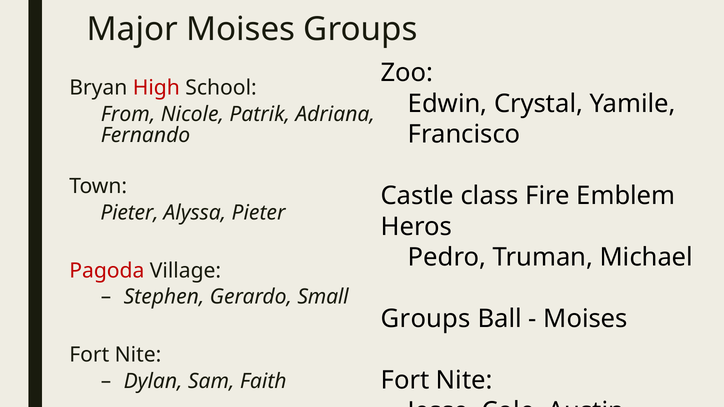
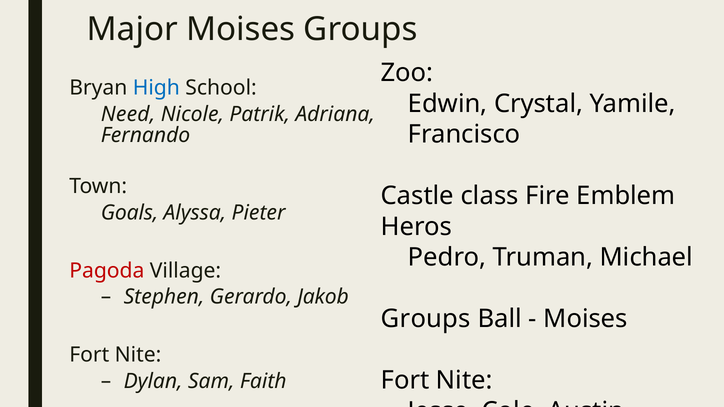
High colour: red -> blue
From: From -> Need
Pieter at (130, 213): Pieter -> Goals
Small: Small -> Jakob
